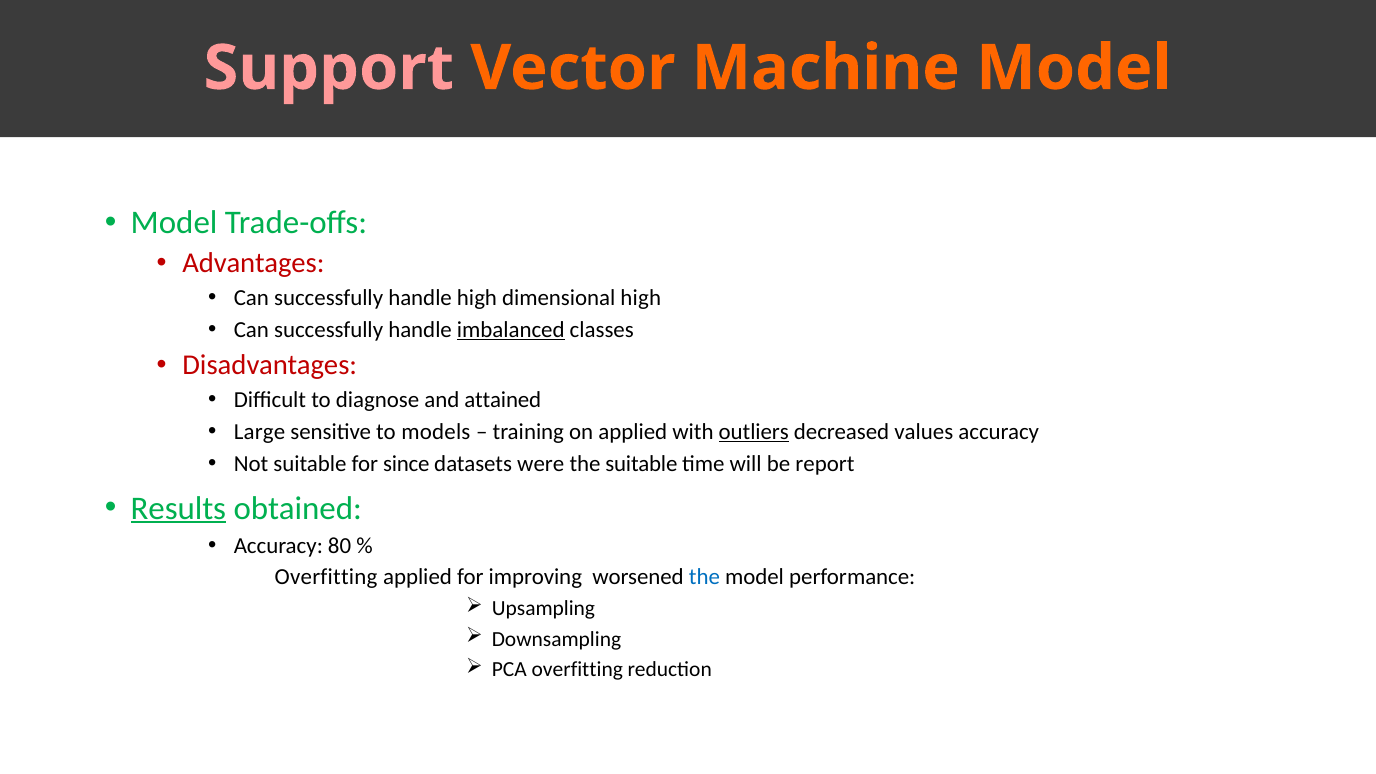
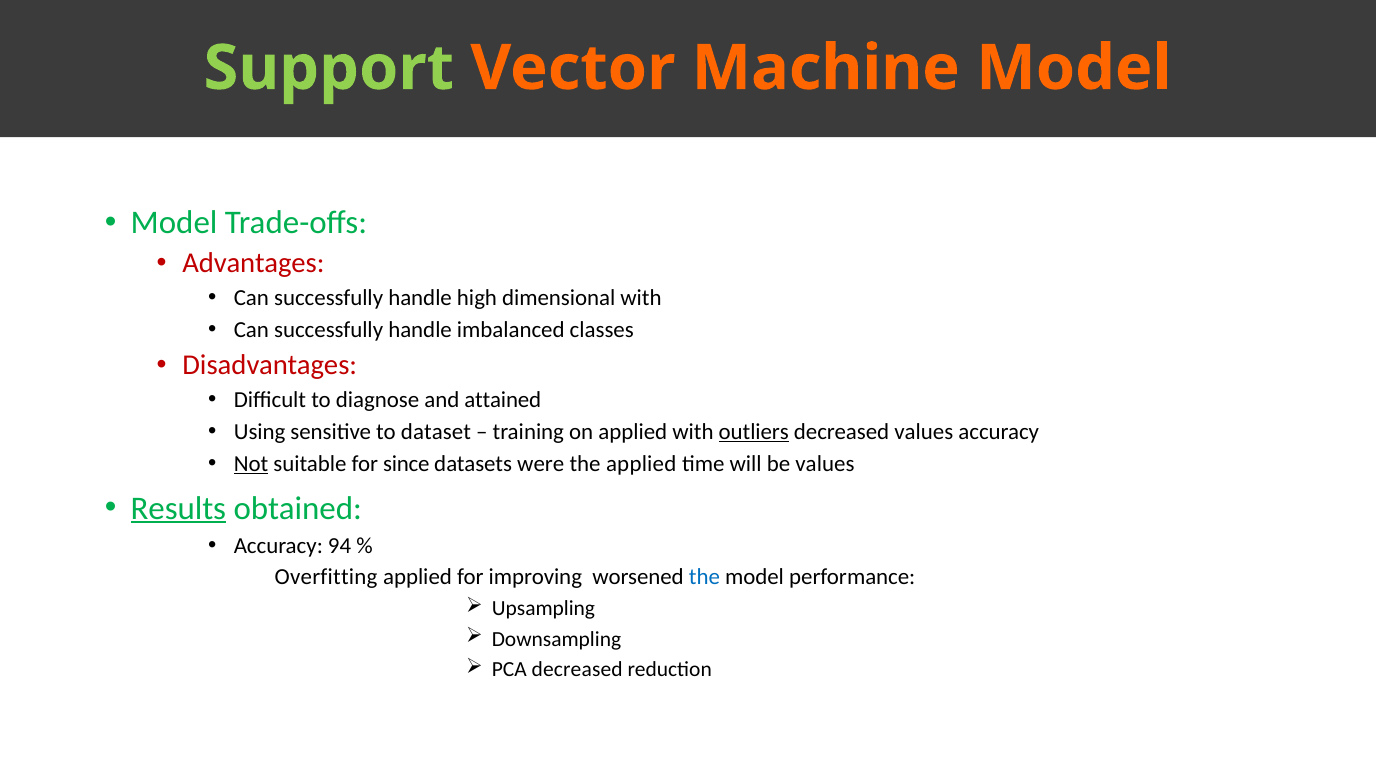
Support colour: pink -> light green
dimensional high: high -> with
imbalanced underline: present -> none
Large: Large -> Using
models: models -> dataset
Not underline: none -> present
the suitable: suitable -> applied
be report: report -> values
80: 80 -> 94
PCA overfitting: overfitting -> decreased
